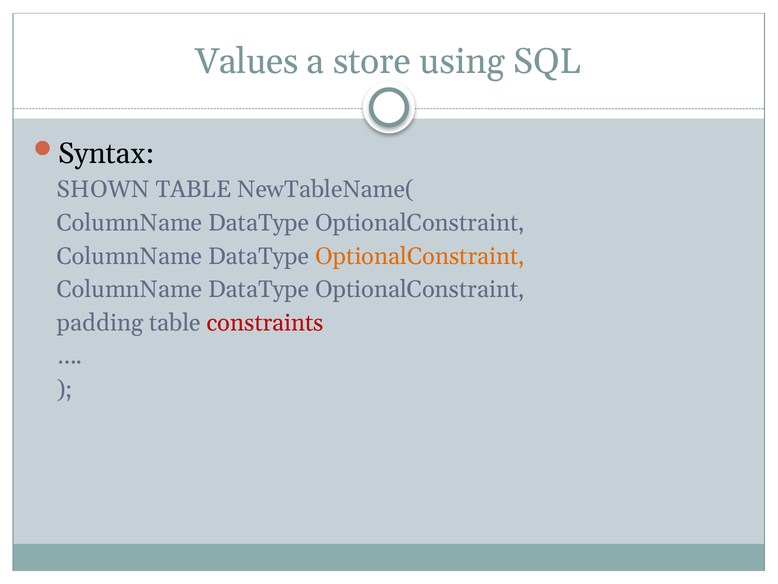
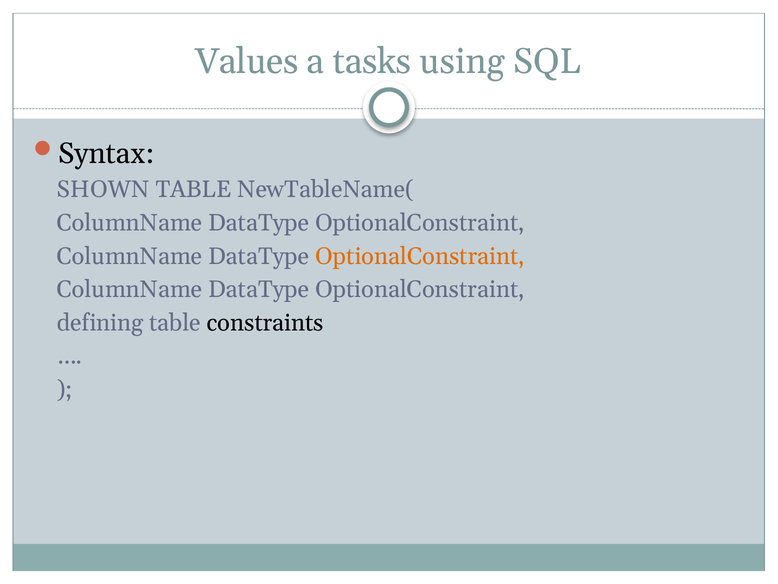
store: store -> tasks
padding: padding -> defining
constraints colour: red -> black
